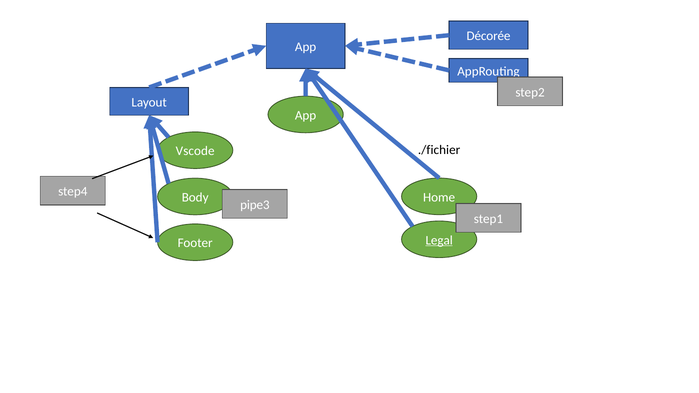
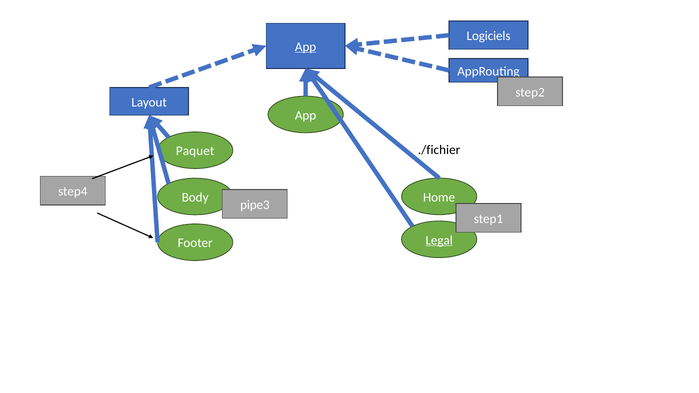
Décorée: Décorée -> Logiciels
App at (306, 47) underline: none -> present
Vscode: Vscode -> Paquet
